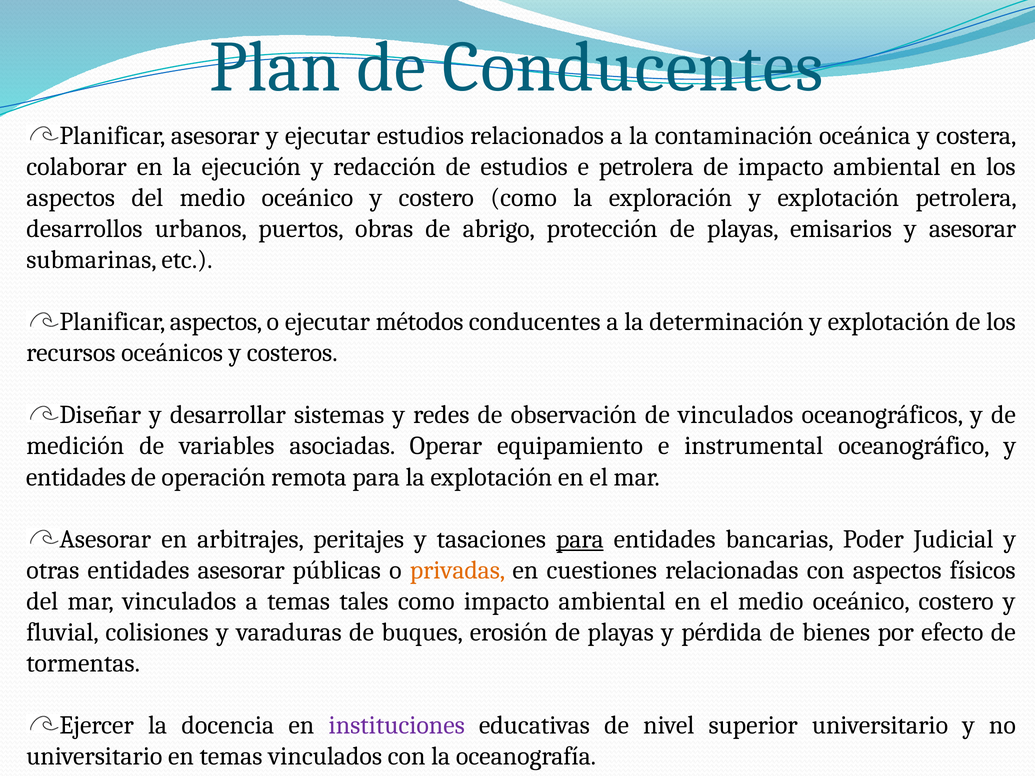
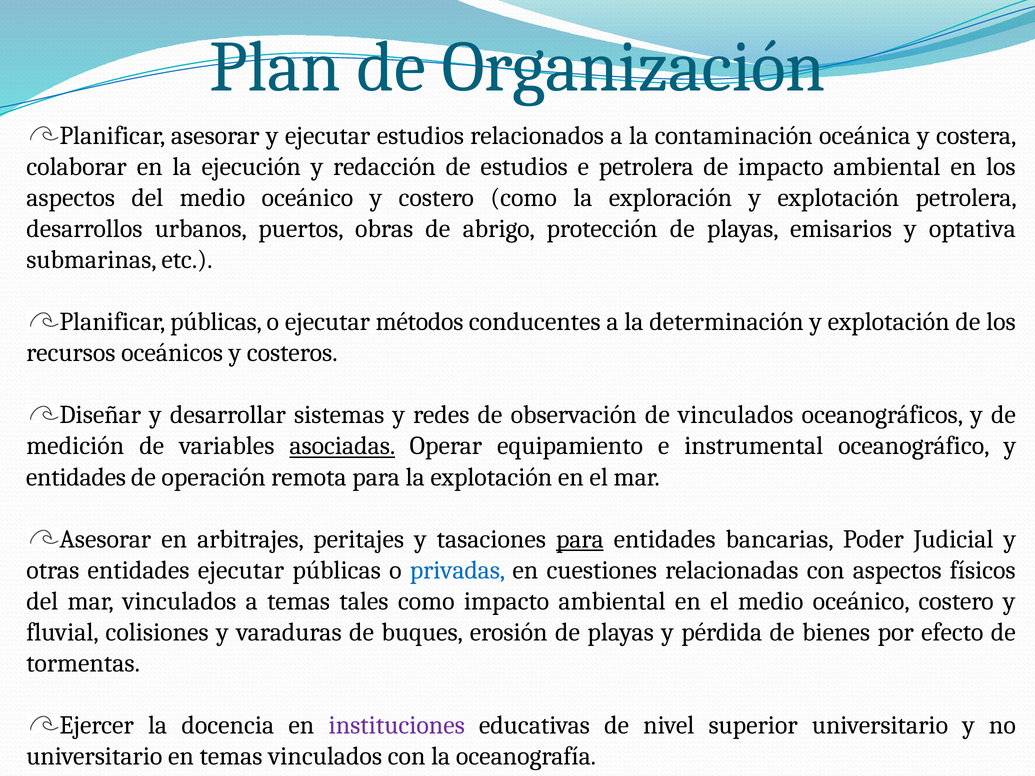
de Conducentes: Conducentes -> Organización
y asesorar: asesorar -> optativa
Planificar aspectos: aspectos -> públicas
asociadas underline: none -> present
entidades asesorar: asesorar -> ejecutar
privadas colour: orange -> blue
